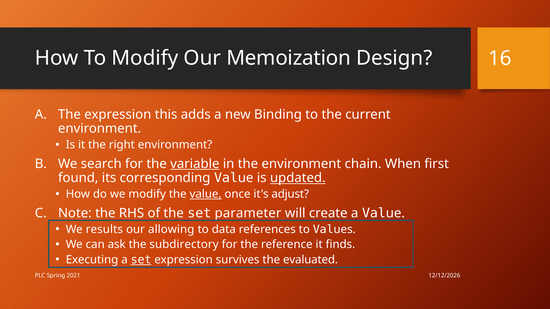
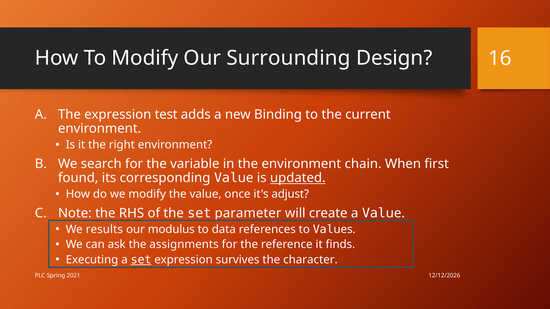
Memoization: Memoization -> Surrounding
this: this -> test
variable underline: present -> none
value underline: present -> none
allowing: allowing -> modulus
subdirectory: subdirectory -> assignments
evaluated: evaluated -> character
